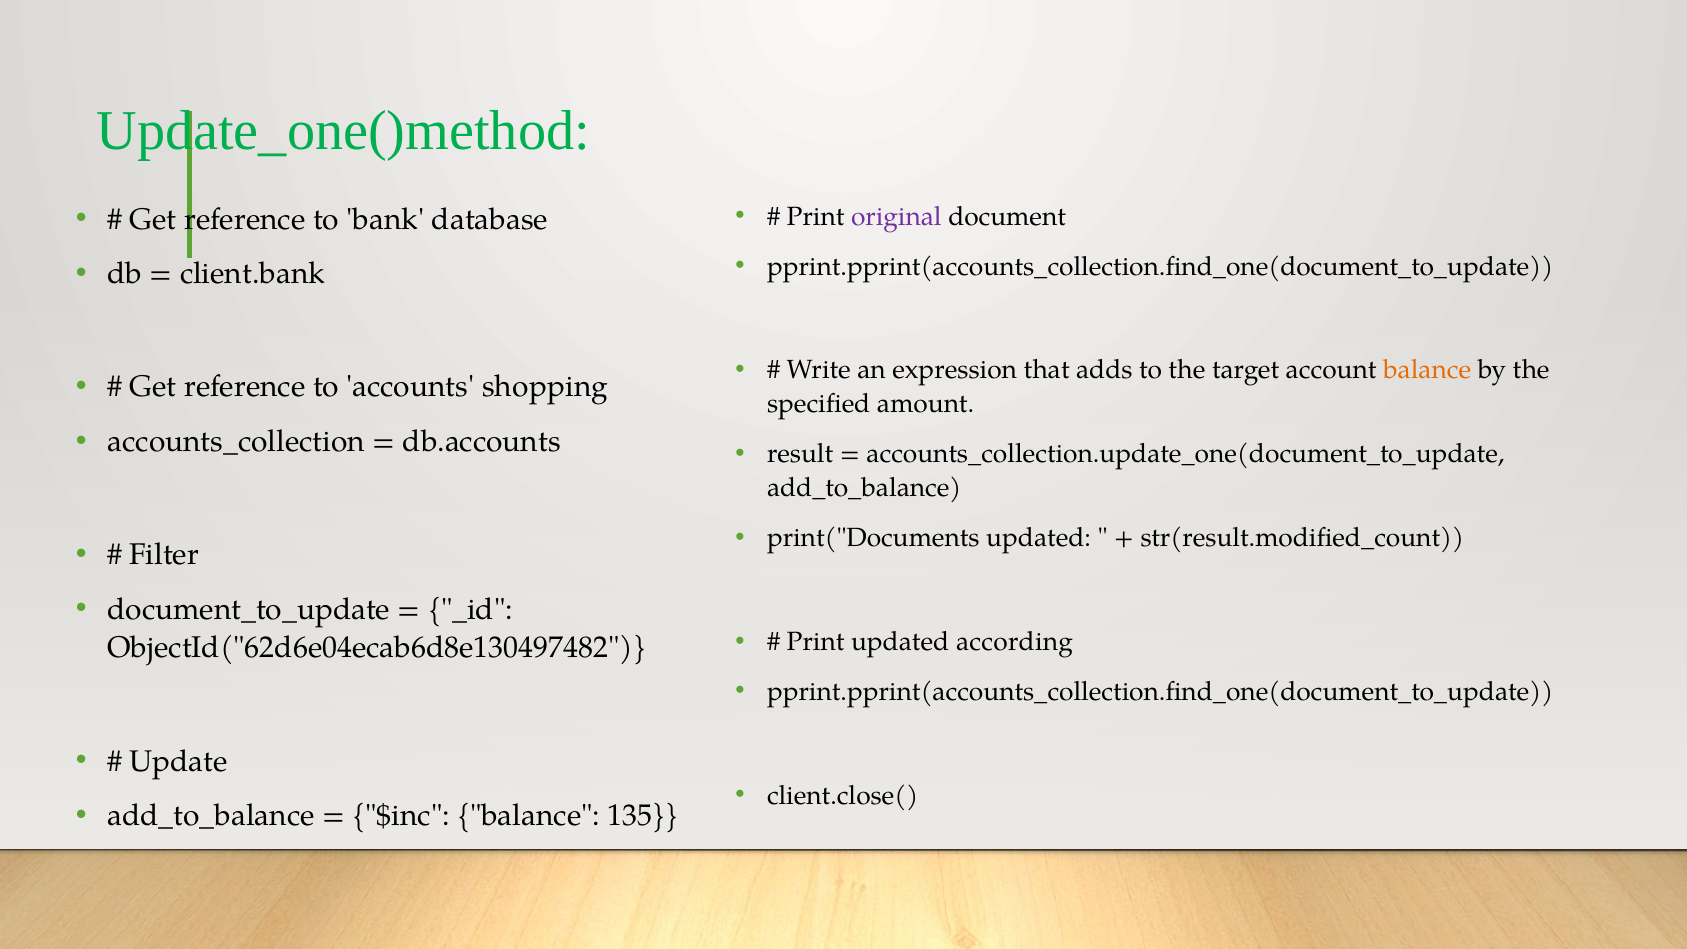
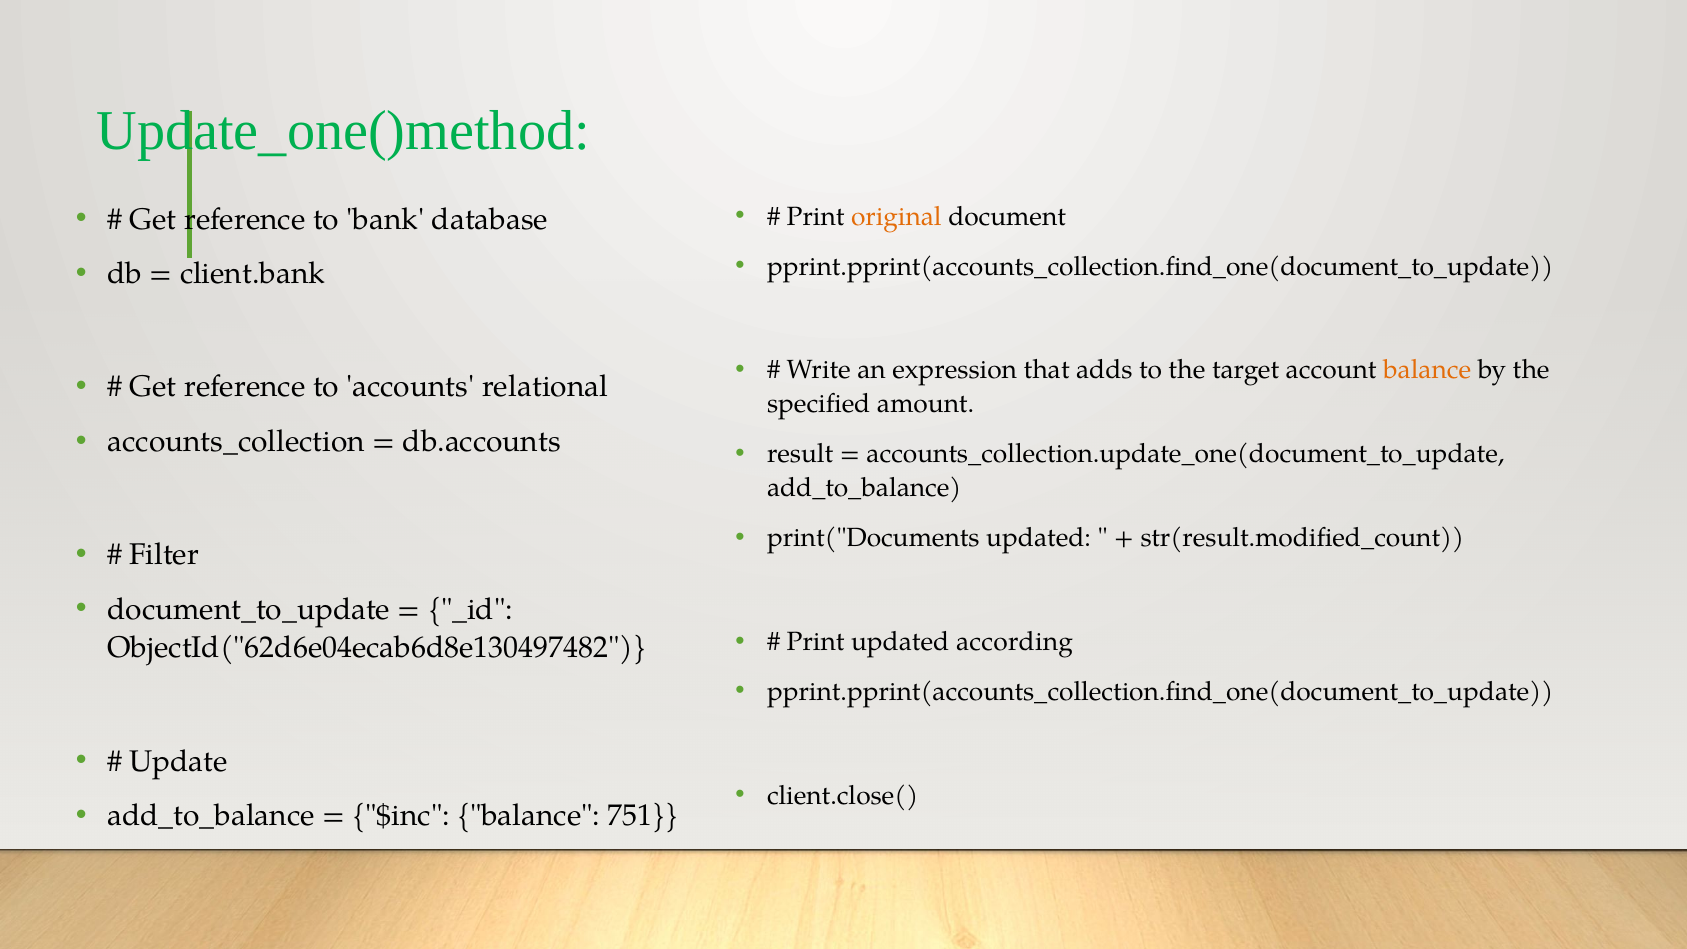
original colour: purple -> orange
shopping: shopping -> relational
135: 135 -> 751
